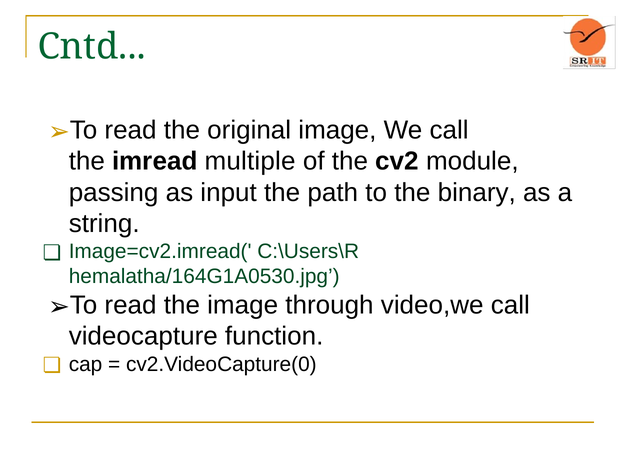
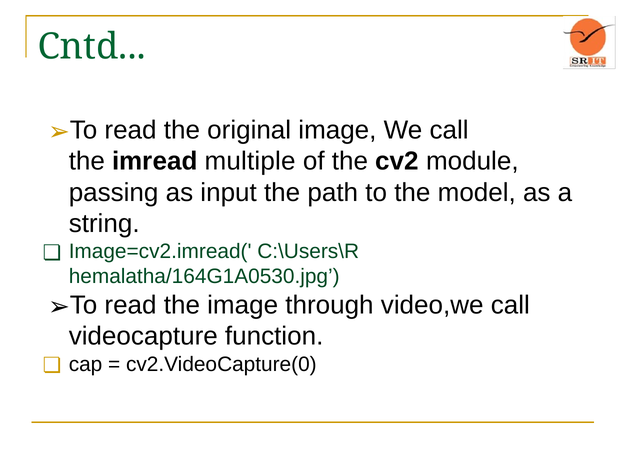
binary: binary -> model
